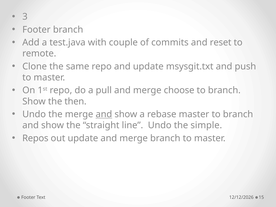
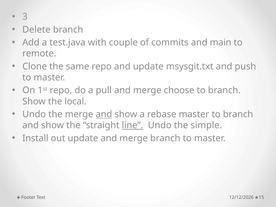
Footer at (36, 30): Footer -> Delete
reset: reset -> main
then: then -> local
line underline: none -> present
Repos: Repos -> Install
